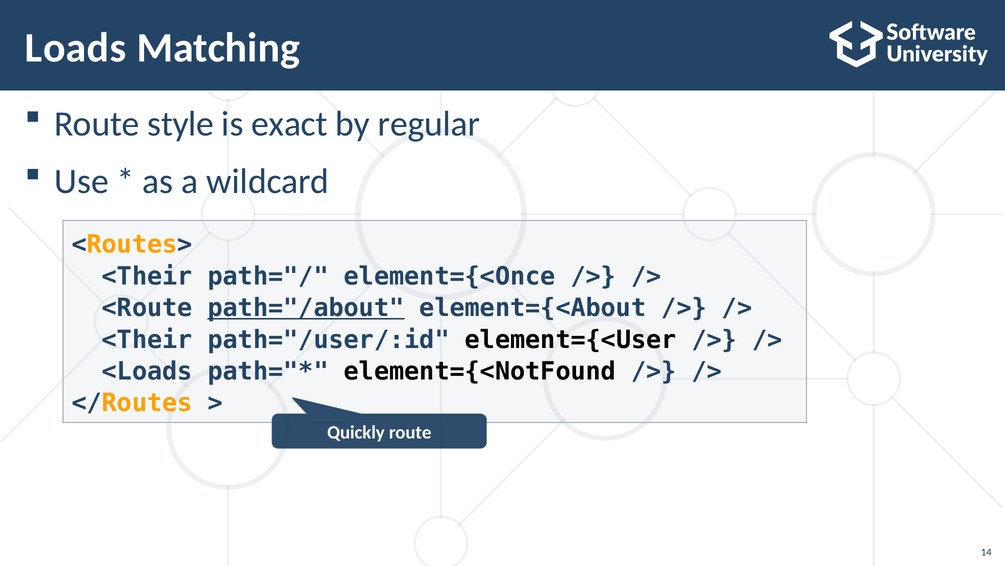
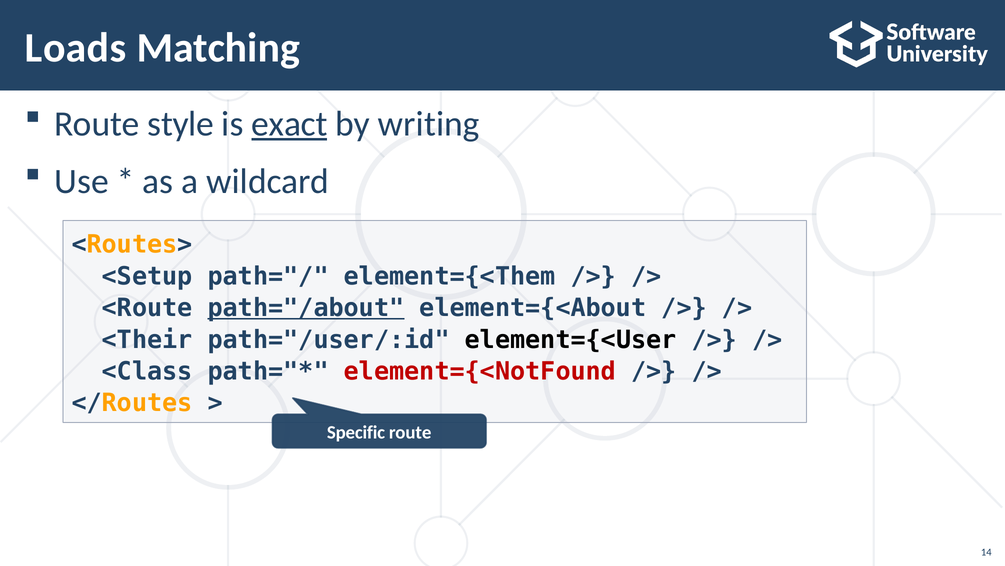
exact underline: none -> present
regular: regular -> writing
<Their at (147, 276): <Their -> <Setup
element={<Once: element={<Once -> element={<Them
<Loads: <Loads -> <Class
element={<NotFound colour: black -> red
Quickly: Quickly -> Specific
